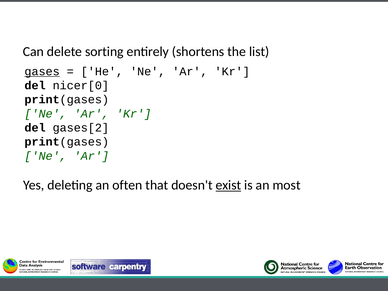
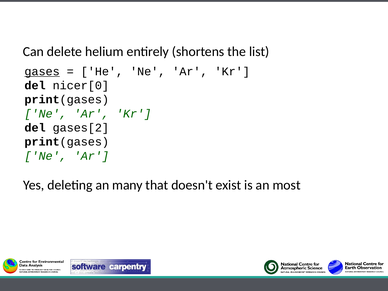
sorting: sorting -> helium
often: often -> many
exist underline: present -> none
